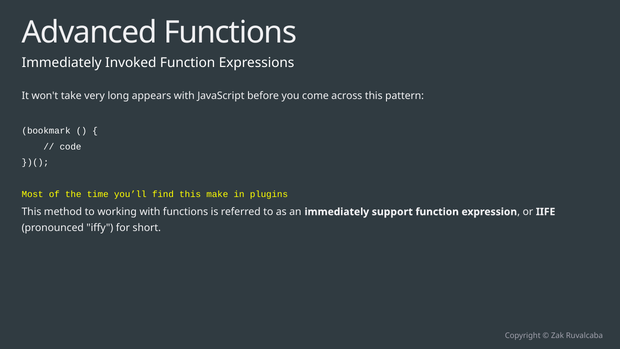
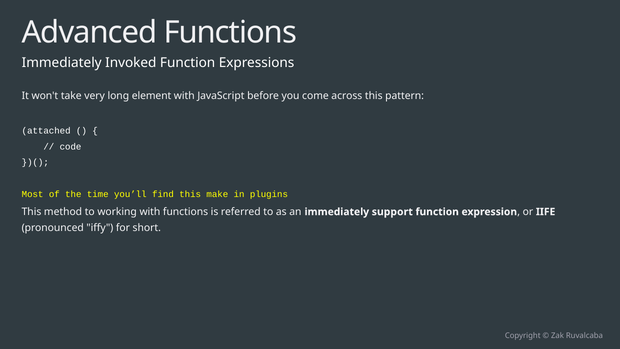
appears: appears -> element
bookmark: bookmark -> attached
